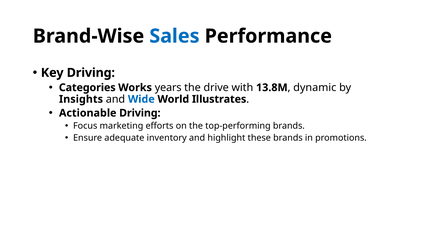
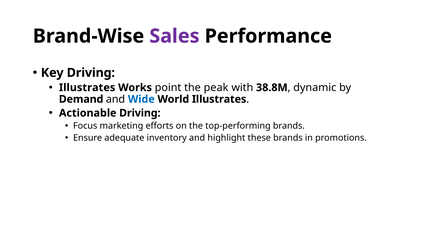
Sales colour: blue -> purple
Categories at (87, 88): Categories -> Illustrates
years: years -> point
drive: drive -> peak
13.8M: 13.8M -> 38.8M
Insights: Insights -> Demand
